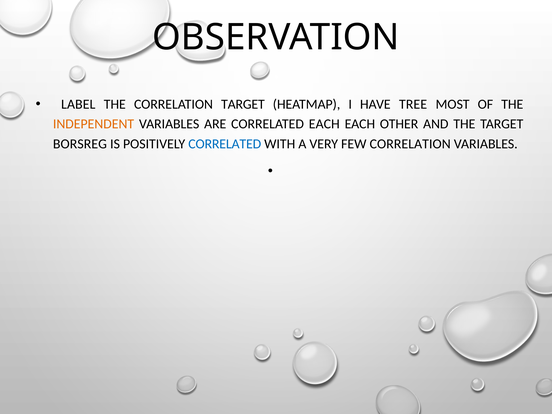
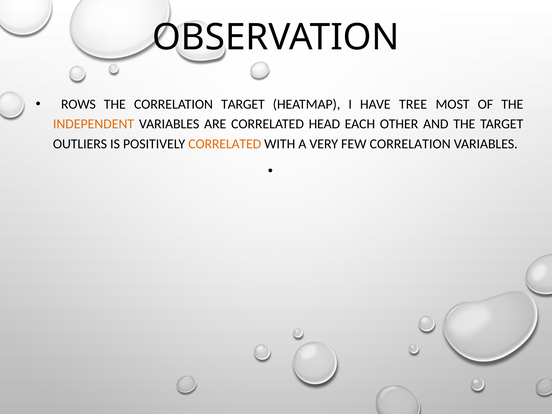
LABEL: LABEL -> ROWS
CORRELATED EACH: EACH -> HEAD
BORSREG: BORSREG -> OUTLIERS
CORRELATED at (225, 144) colour: blue -> orange
